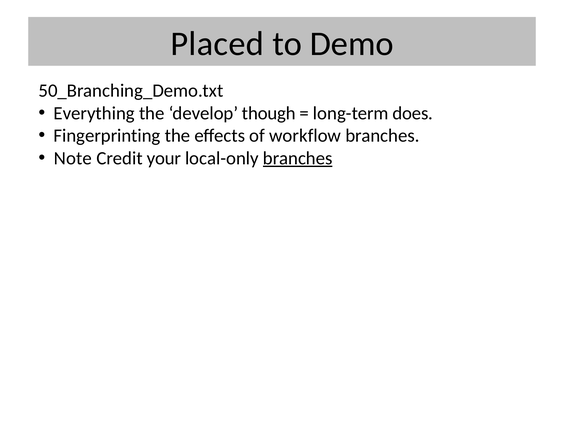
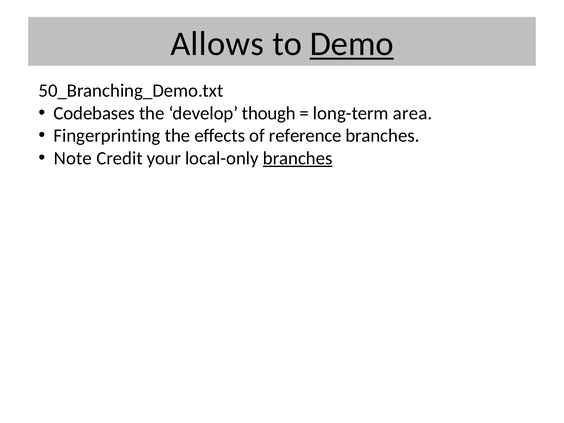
Placed: Placed -> Allows
Demo underline: none -> present
Everything: Everything -> Codebases
does: does -> area
workflow: workflow -> reference
